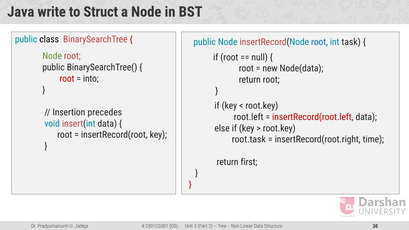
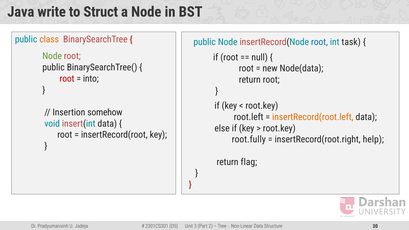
class colour: black -> orange
precedes: precedes -> somehow
insertRecord(root.left colour: red -> orange
root.task: root.task -> root.fully
time: time -> help
first: first -> flag
